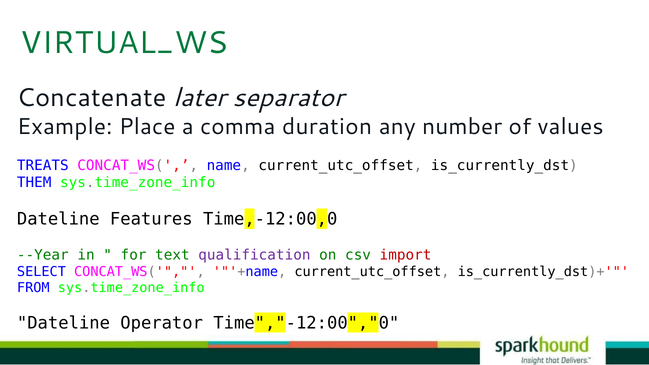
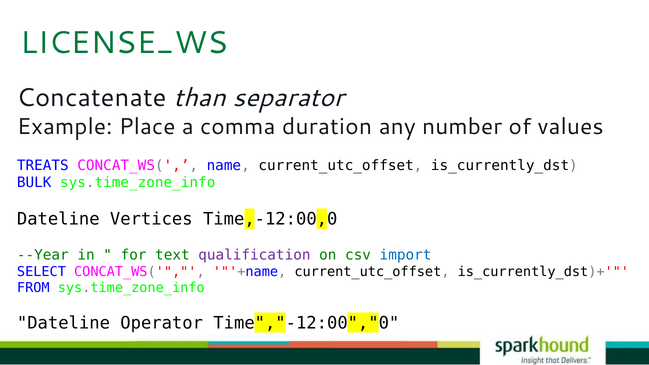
VIRTUAL_WS: VIRTUAL_WS -> LICENSE_WS
later: later -> than
THEM: THEM -> BULK
Features: Features -> Vertices
import colour: red -> blue
